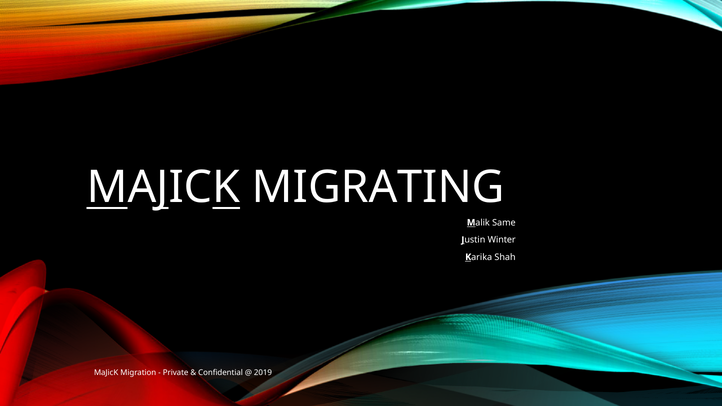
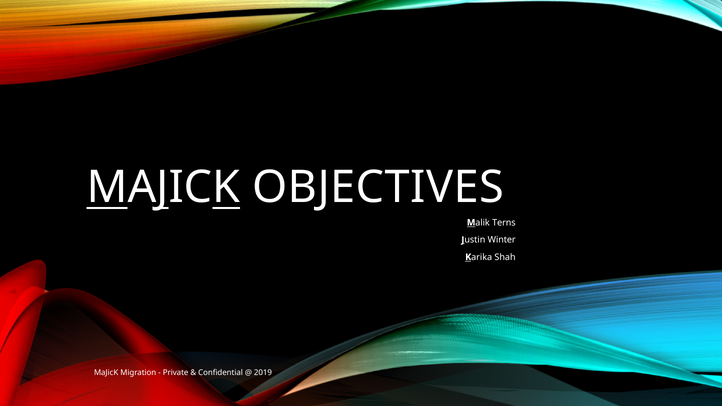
MIGRATING: MIGRATING -> OBJECTIVES
Same: Same -> Terns
